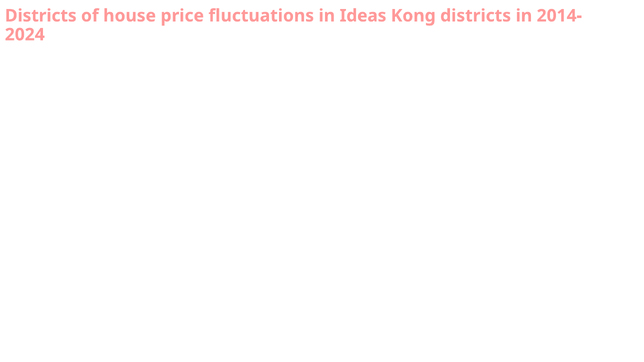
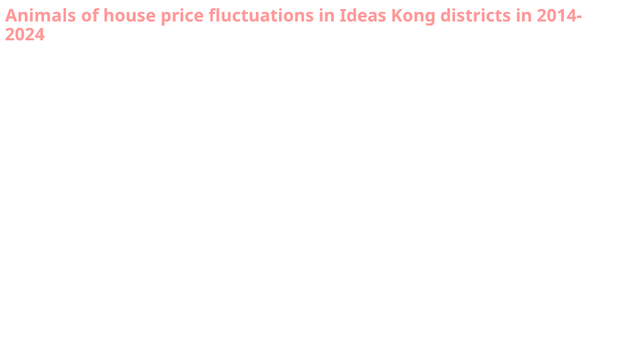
Districts at (41, 16): Districts -> Animals
